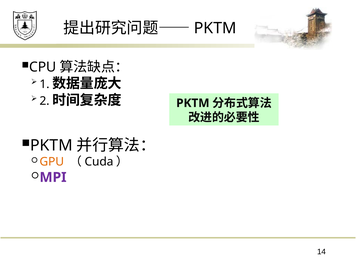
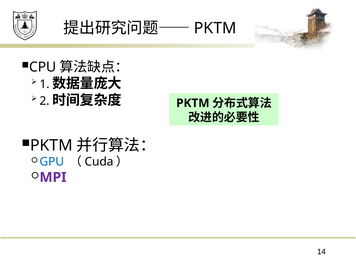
GPU colour: orange -> blue
